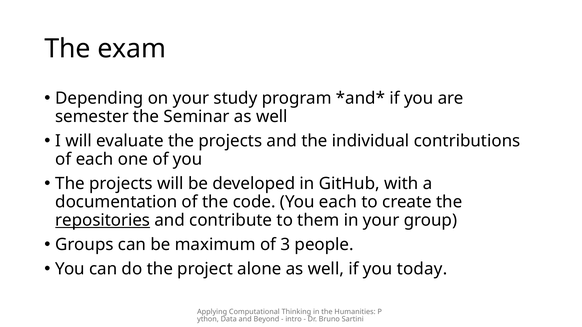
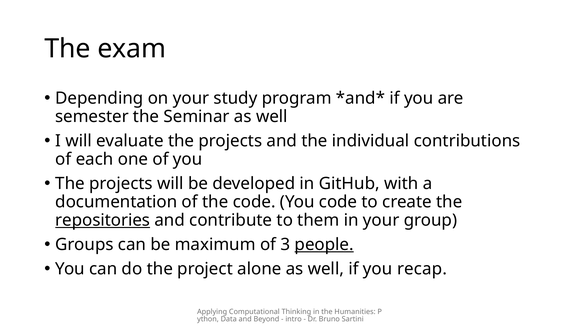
You each: each -> code
people underline: none -> present
today: today -> recap
